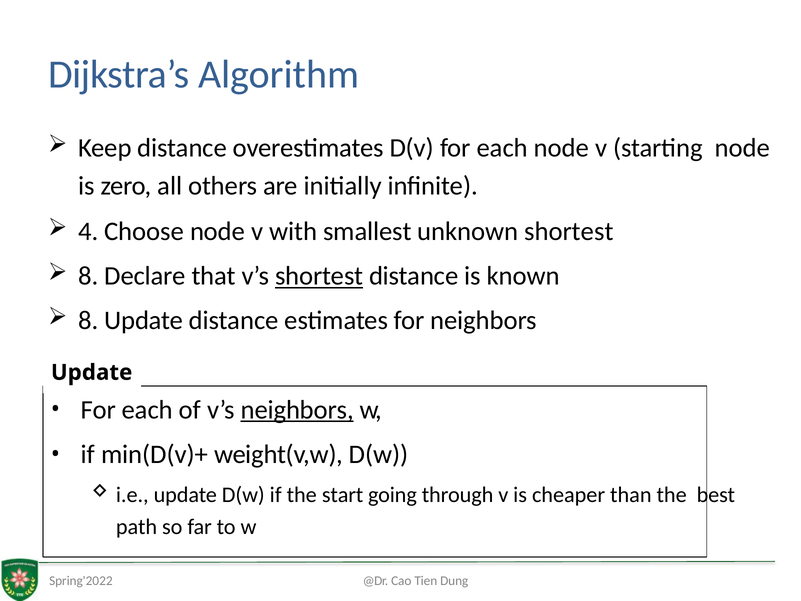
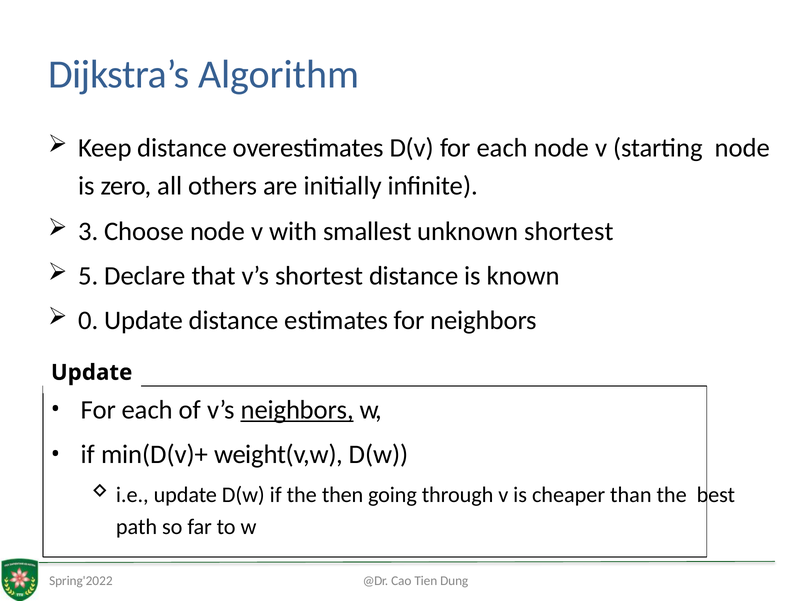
4: 4 -> 3
8 at (88, 276): 8 -> 5
shortest at (319, 276) underline: present -> none
8 at (88, 320): 8 -> 0
start: start -> then
